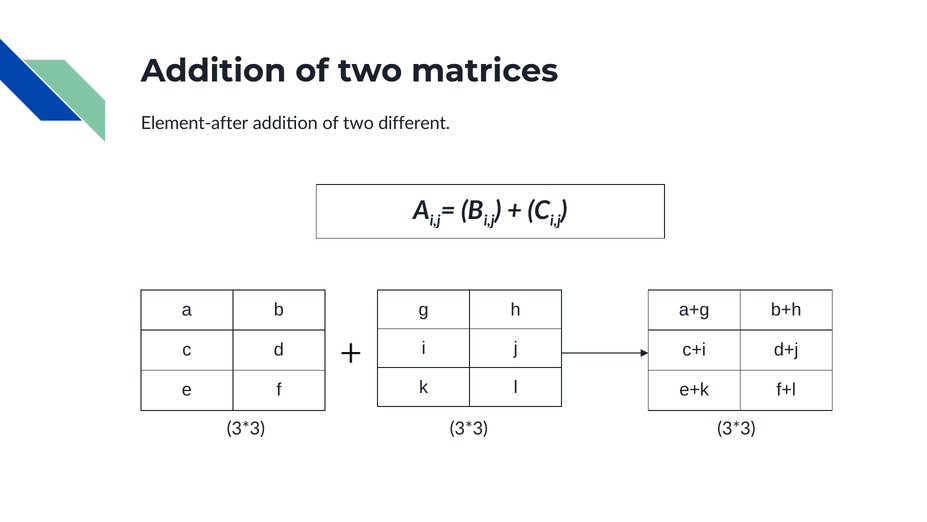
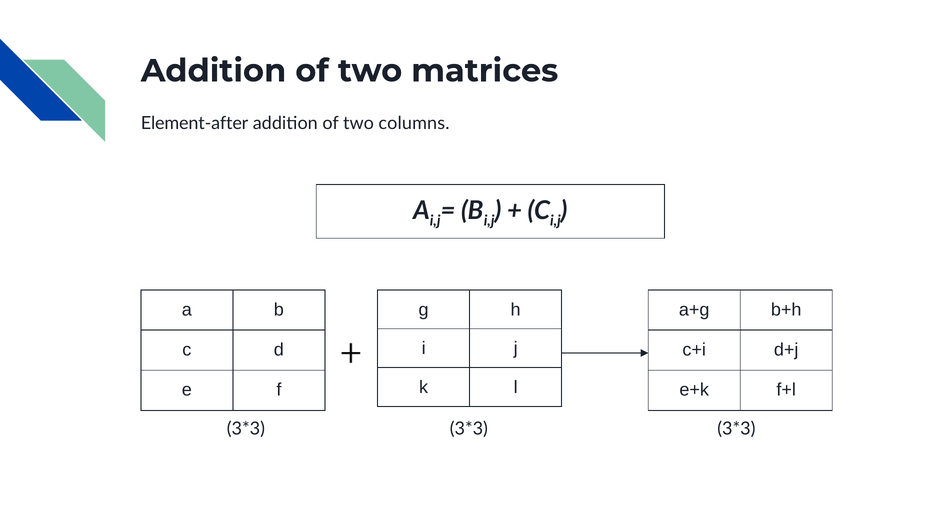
different: different -> columns
